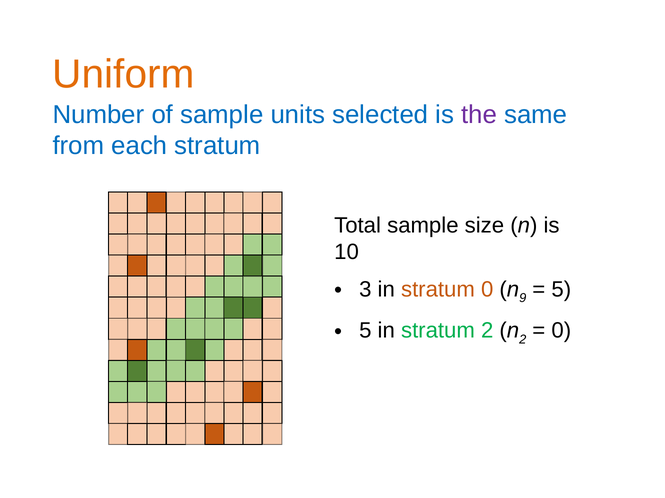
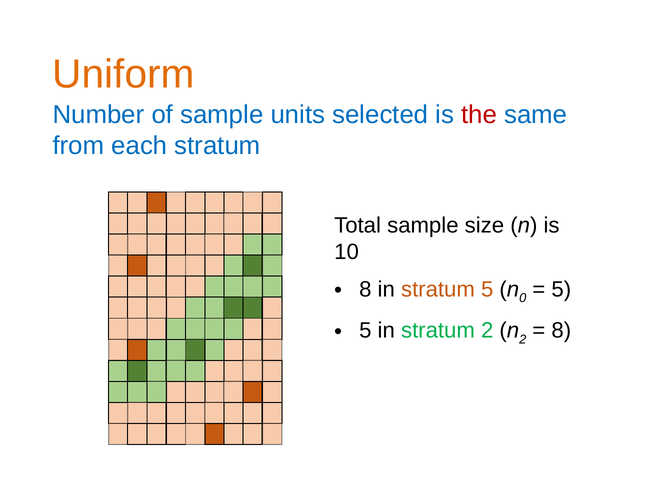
the colour: purple -> red
3 at (365, 290): 3 -> 8
stratum 0: 0 -> 5
9: 9 -> 0
0 at (561, 331): 0 -> 8
